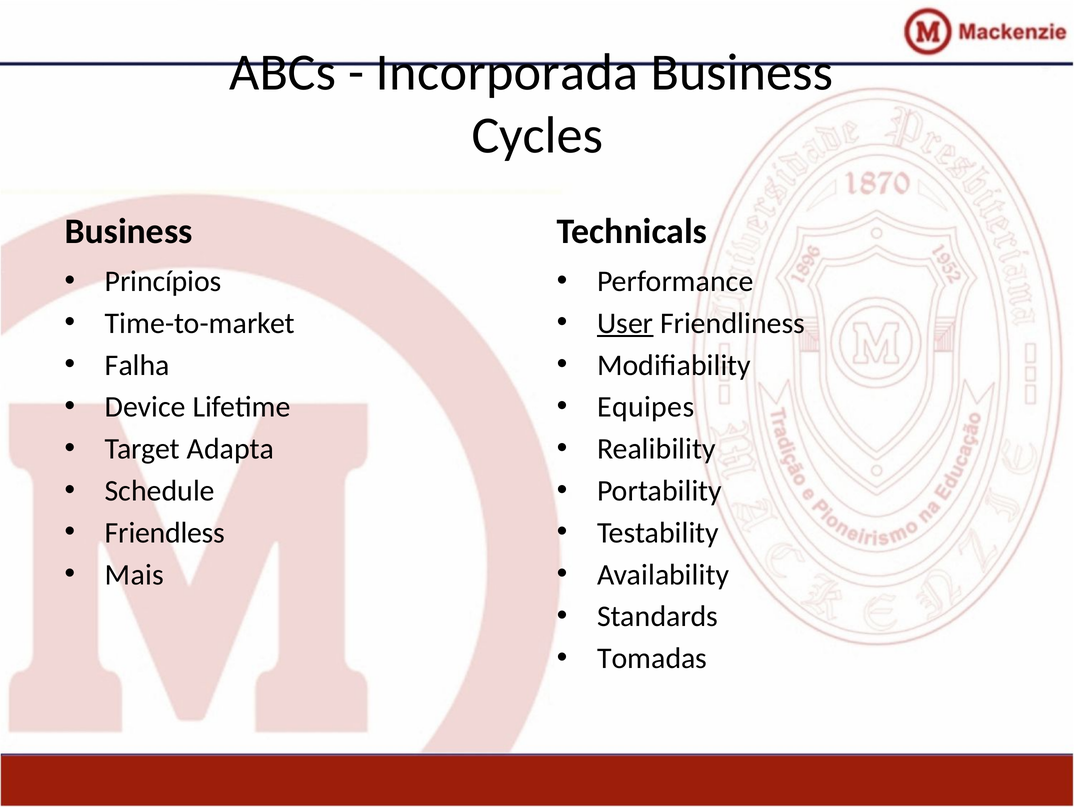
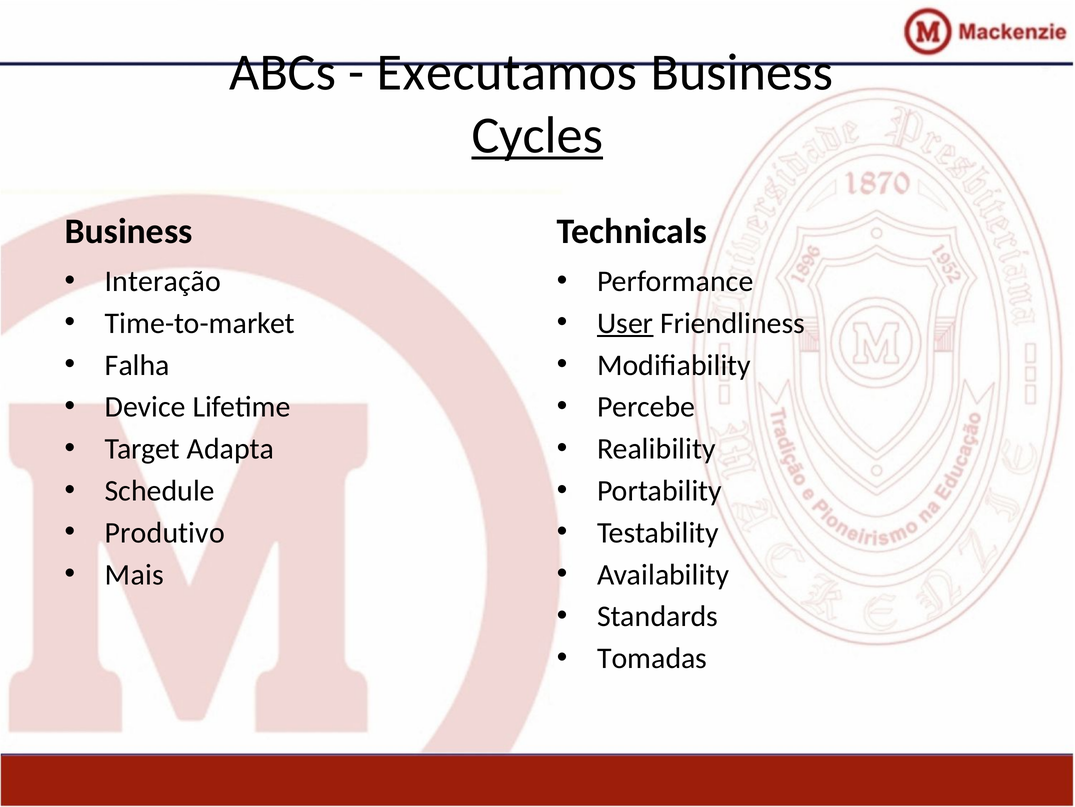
Incorporada: Incorporada -> Executamos
Cycles underline: none -> present
Princípios: Princípios -> Interação
Equipes: Equipes -> Percebe
Friendless: Friendless -> Produtivo
